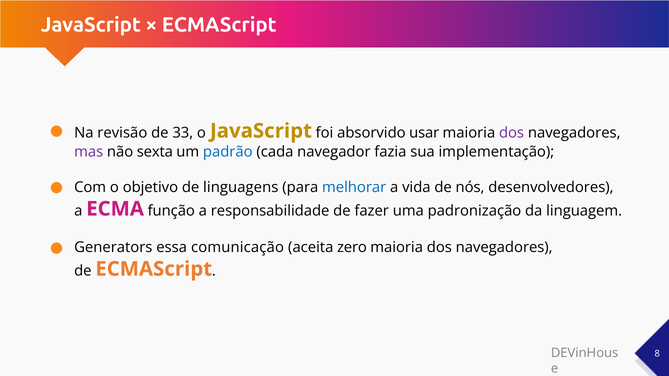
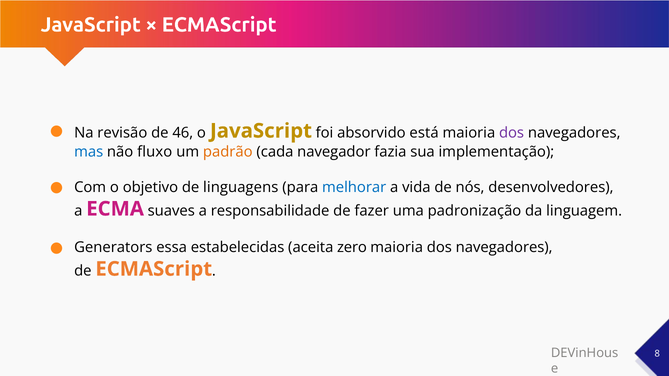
33: 33 -> 46
usar: usar -> está
mas colour: purple -> blue
sexta: sexta -> fluxo
padrão colour: blue -> orange
função: função -> suaves
comunicação: comunicação -> estabelecidas
